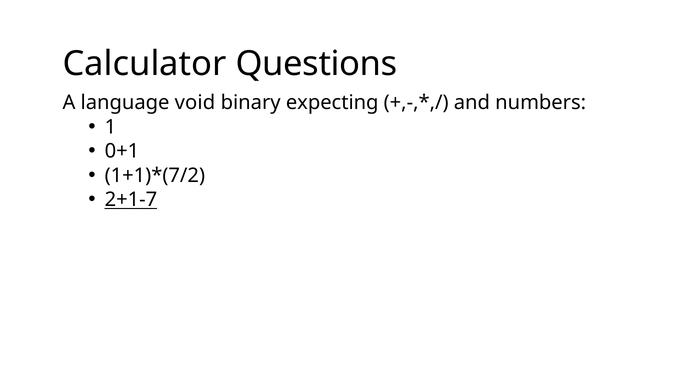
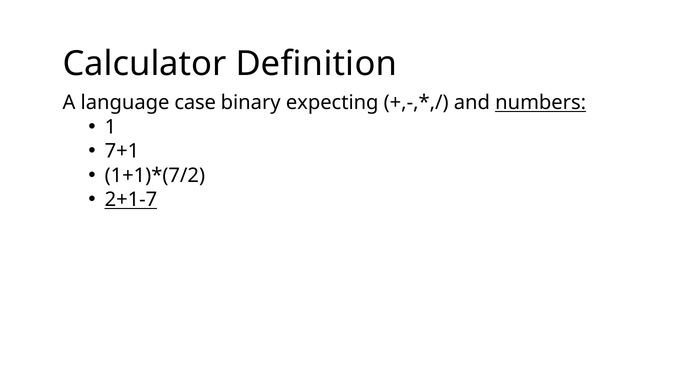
Questions: Questions -> Definition
void: void -> case
numbers underline: none -> present
0+1: 0+1 -> 7+1
